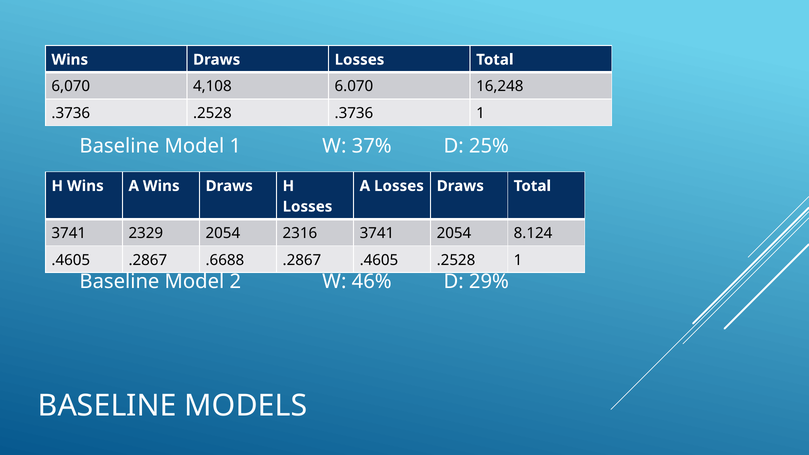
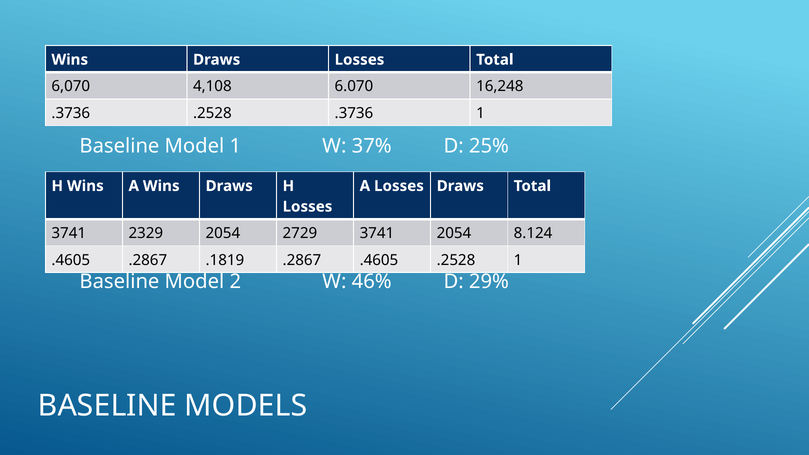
2316: 2316 -> 2729
.6688: .6688 -> .1819
